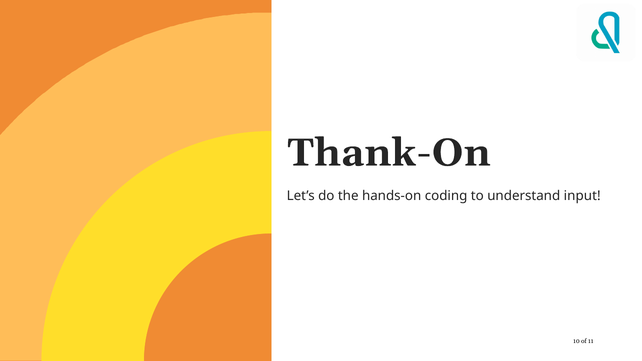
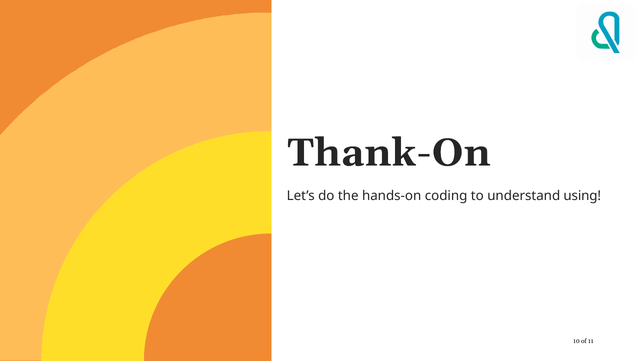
input: input -> using
